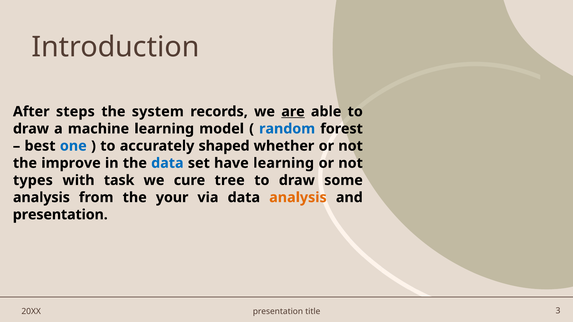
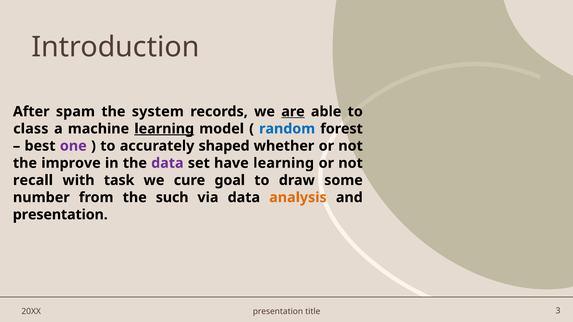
steps: steps -> spam
draw at (31, 129): draw -> class
learning at (164, 129) underline: none -> present
one colour: blue -> purple
data at (167, 163) colour: blue -> purple
types: types -> recall
tree: tree -> goal
analysis at (41, 198): analysis -> number
your: your -> such
